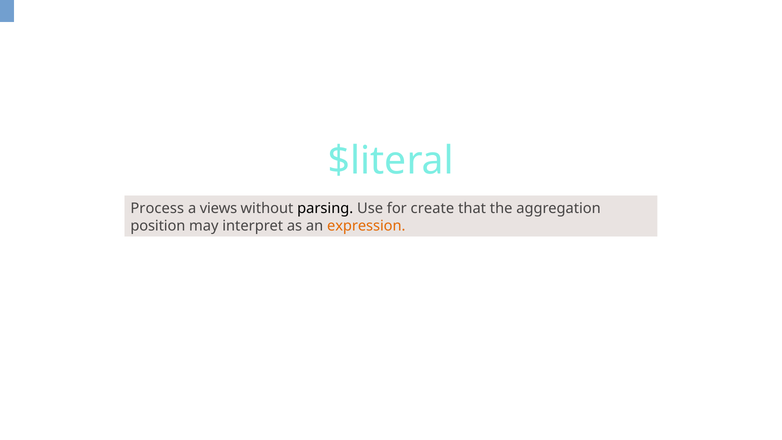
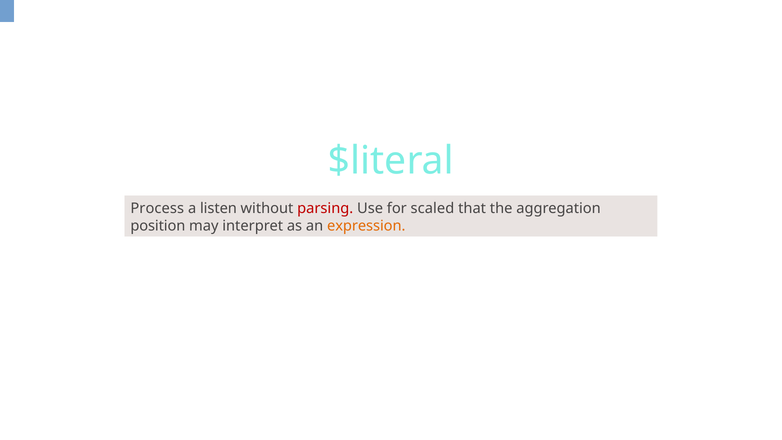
views: views -> listen
parsing colour: black -> red
create: create -> scaled
